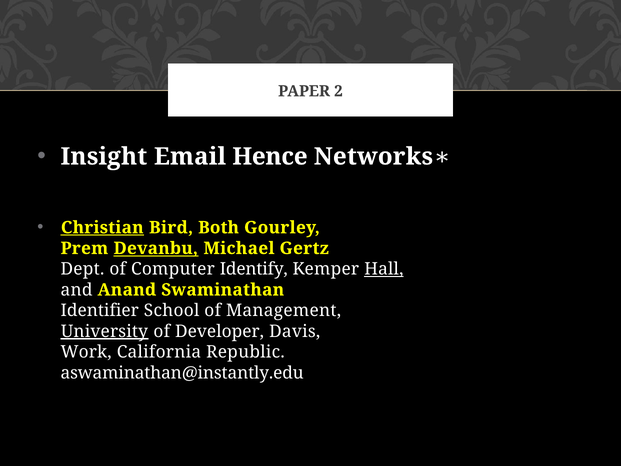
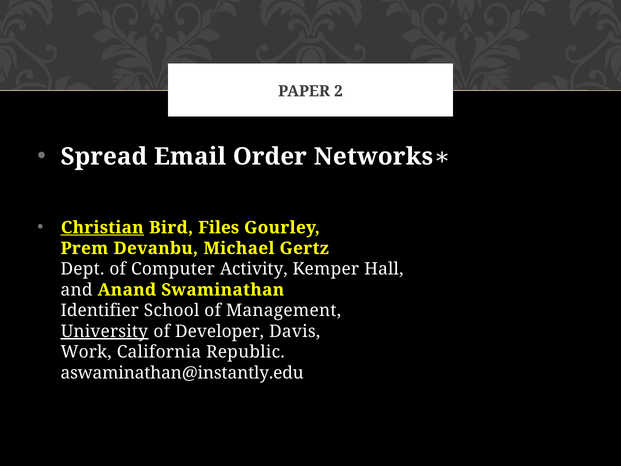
Insight: Insight -> Spread
Hence: Hence -> Order
Both: Both -> Files
Devanbu underline: present -> none
Identify: Identify -> Activity
Hall underline: present -> none
